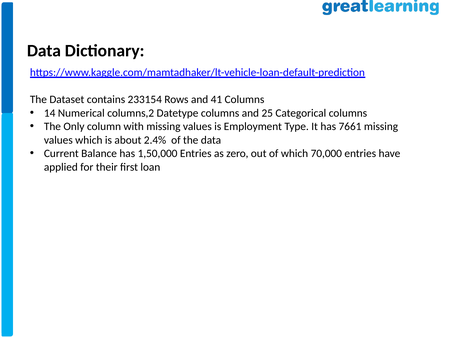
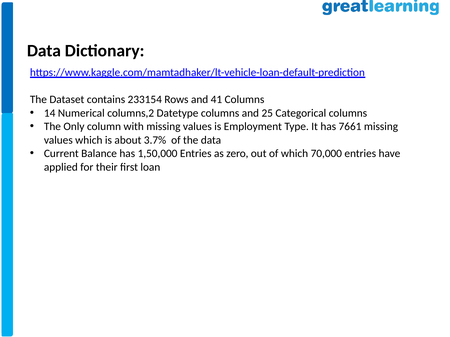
2.4%: 2.4% -> 3.7%
